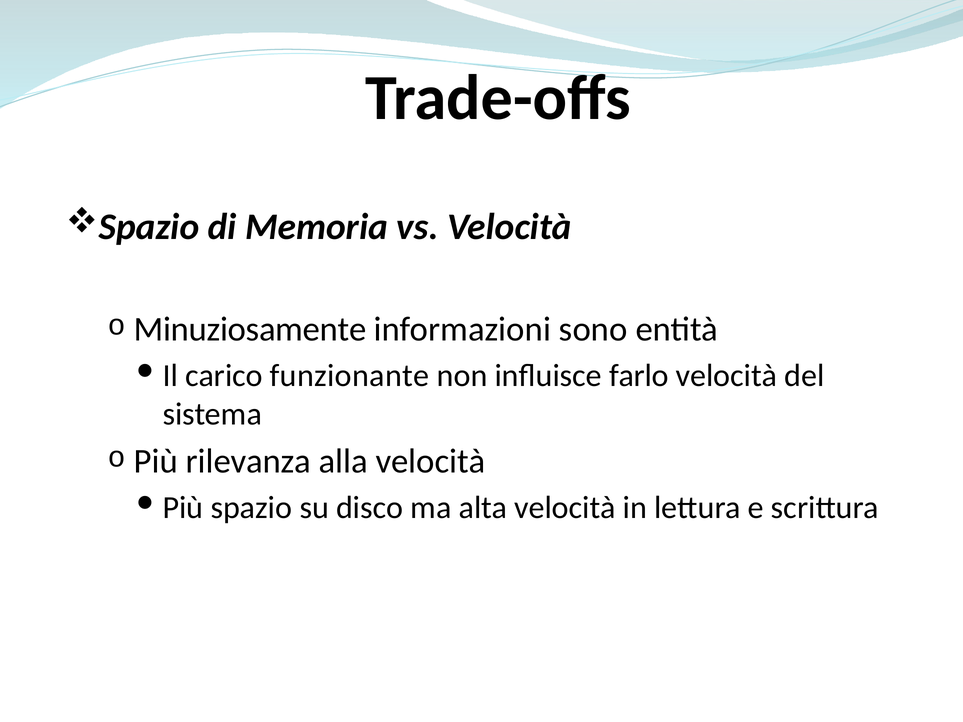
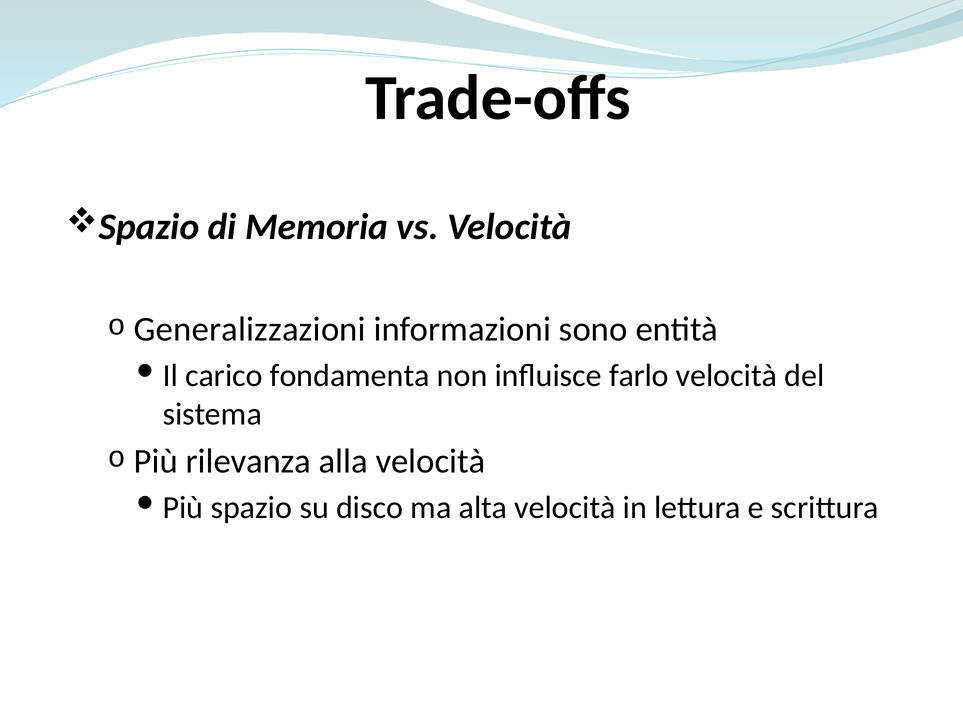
Minuziosamente: Minuziosamente -> Generalizzazioni
funzionante: funzionante -> fondamenta
